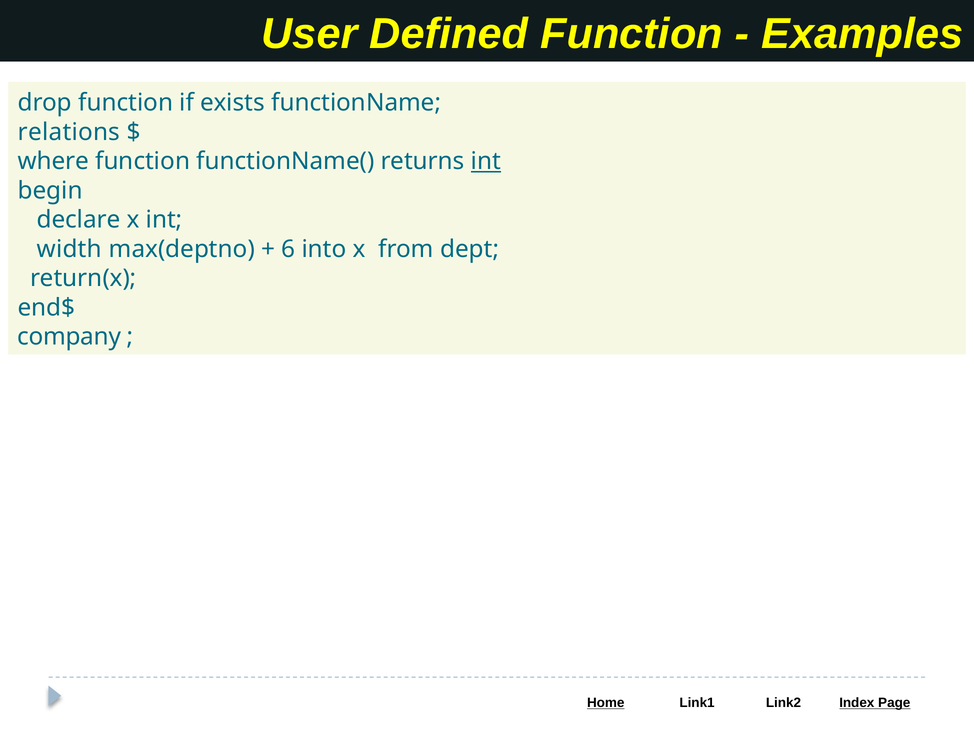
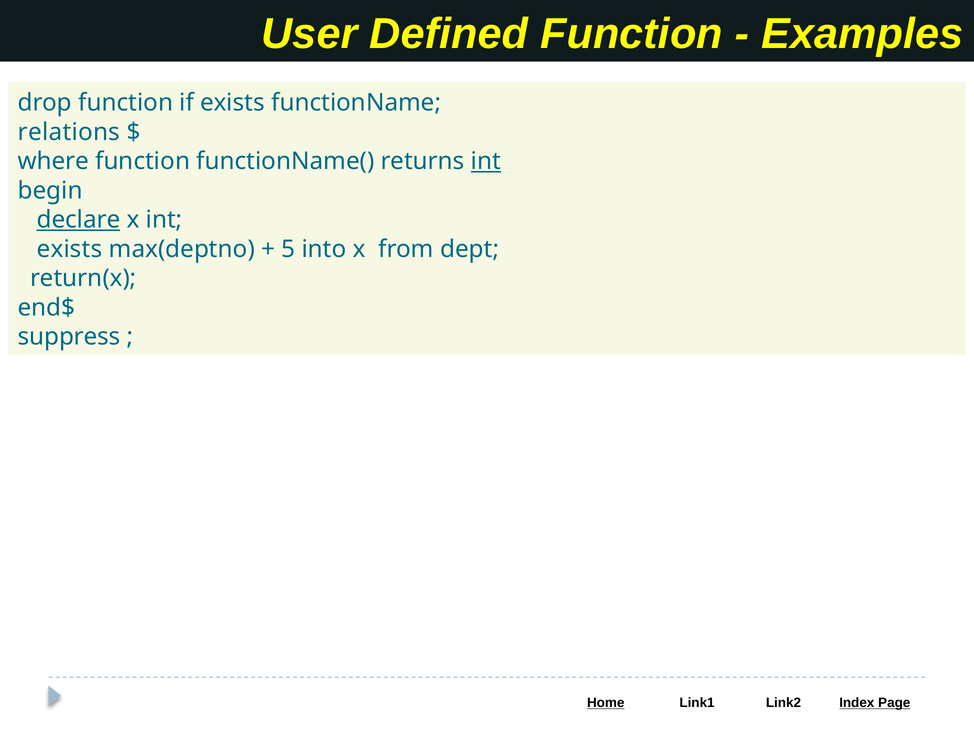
declare underline: none -> present
width at (69, 249): width -> exists
6: 6 -> 5
company: company -> suppress
